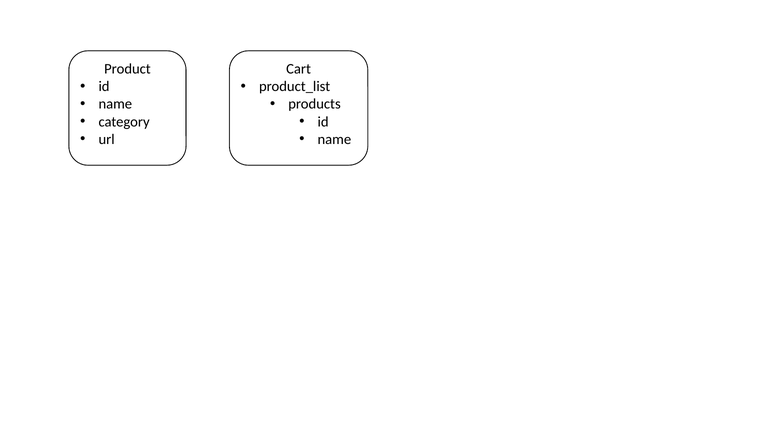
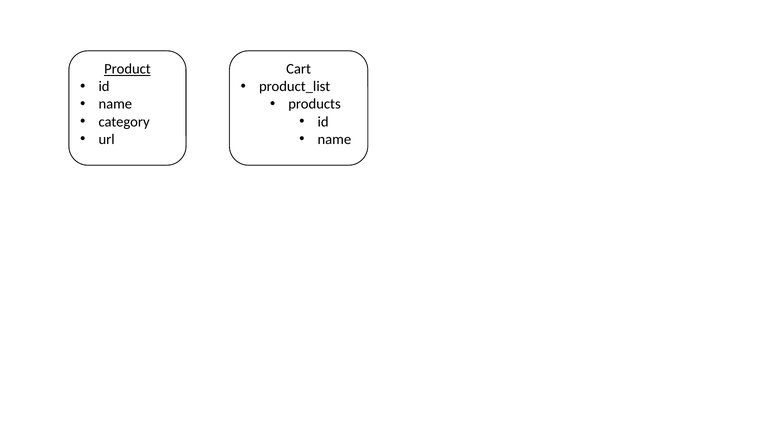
Product underline: none -> present
